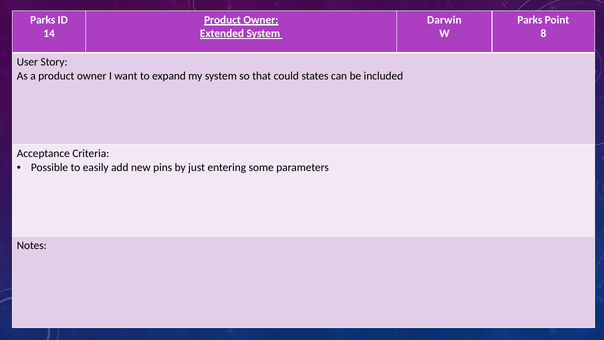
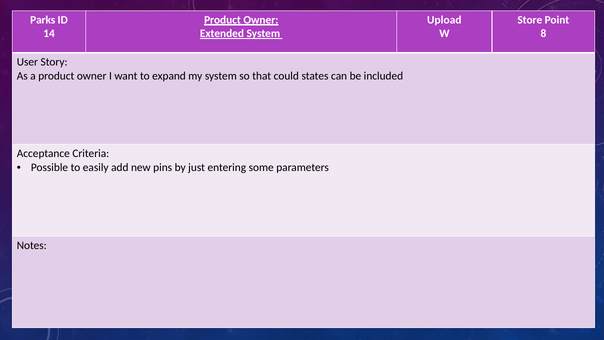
Darwin: Darwin -> Upload
Parks at (530, 20): Parks -> Store
